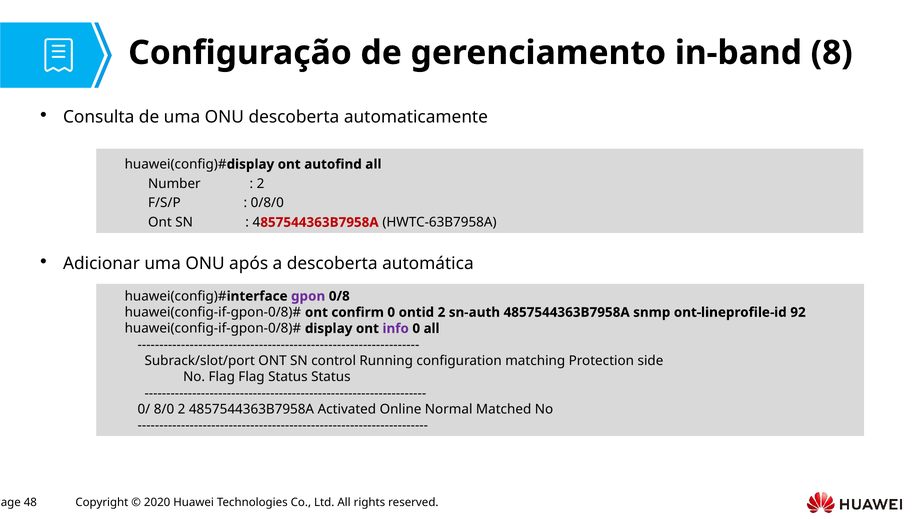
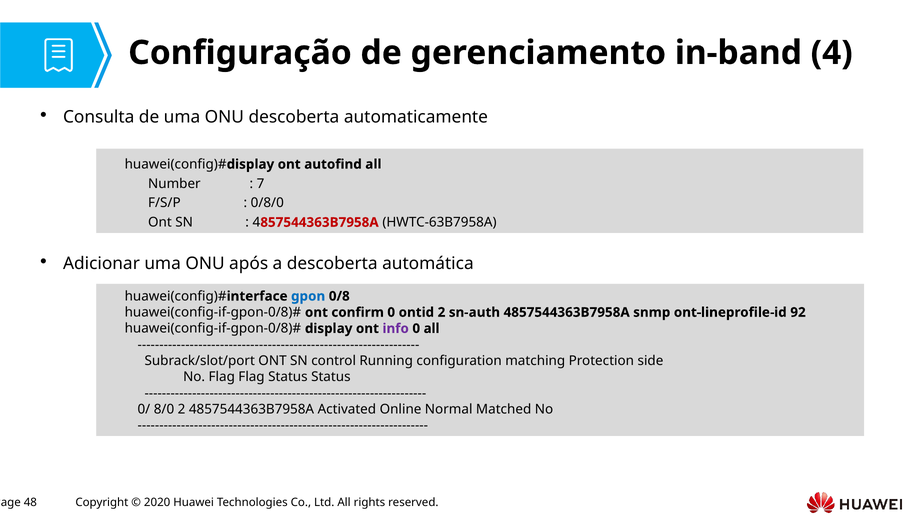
8: 8 -> 4
2 at (261, 184): 2 -> 7
gpon colour: purple -> blue
